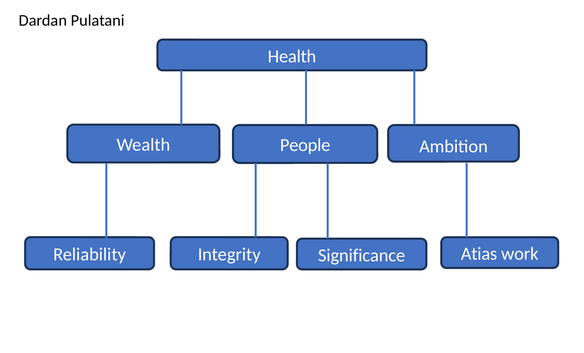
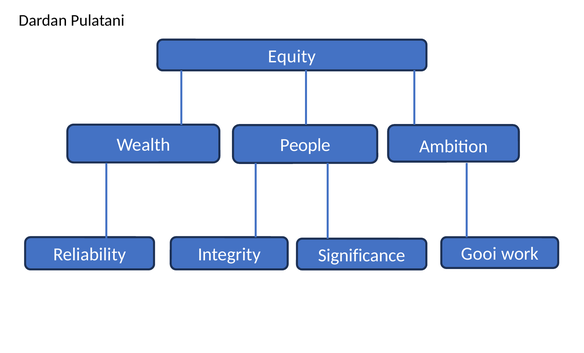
Health: Health -> Equity
Atias: Atias -> Gooi
